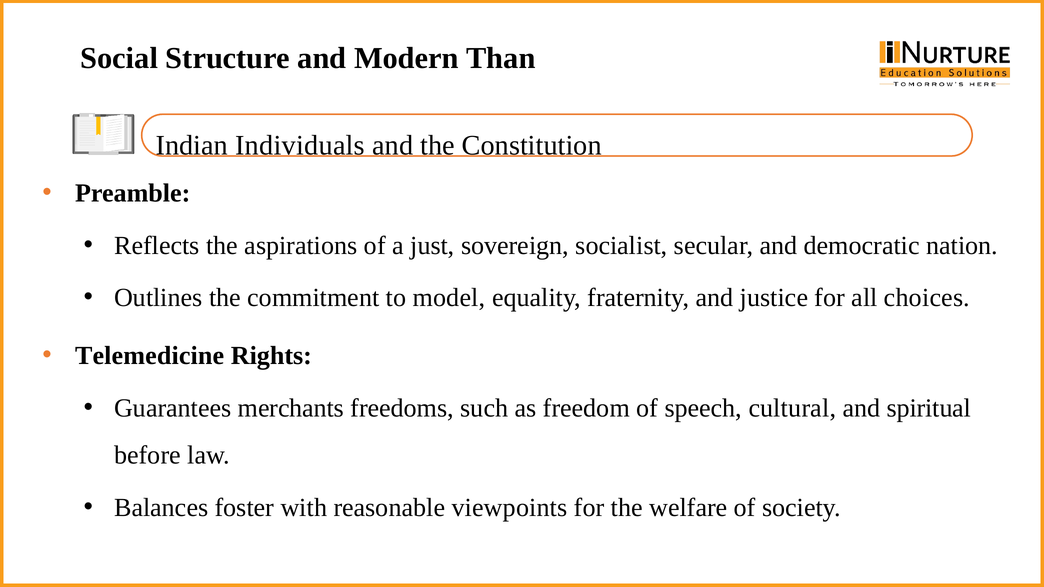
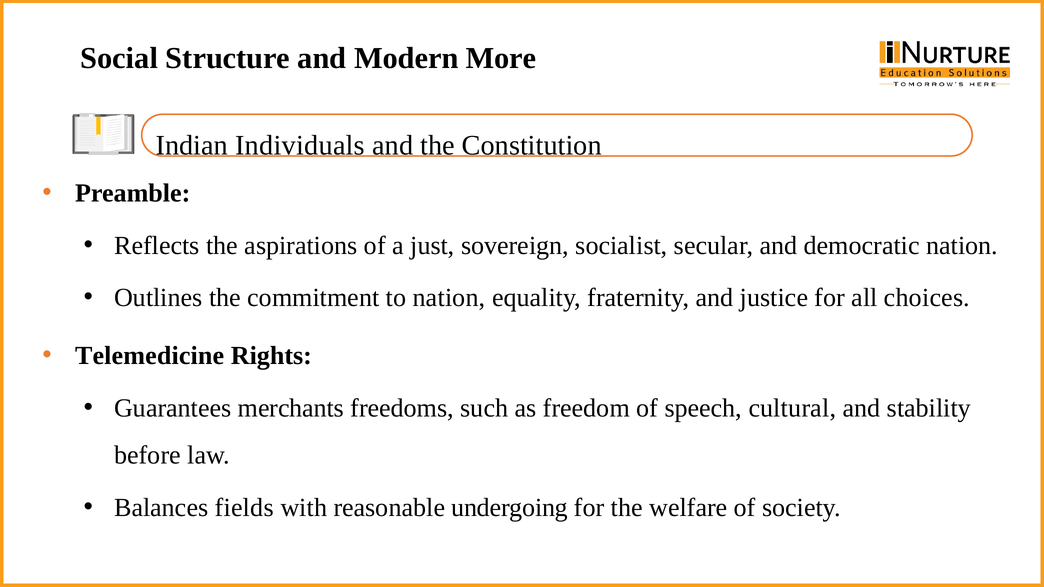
Than: Than -> More
to model: model -> nation
spiritual: spiritual -> stability
foster: foster -> fields
viewpoints: viewpoints -> undergoing
